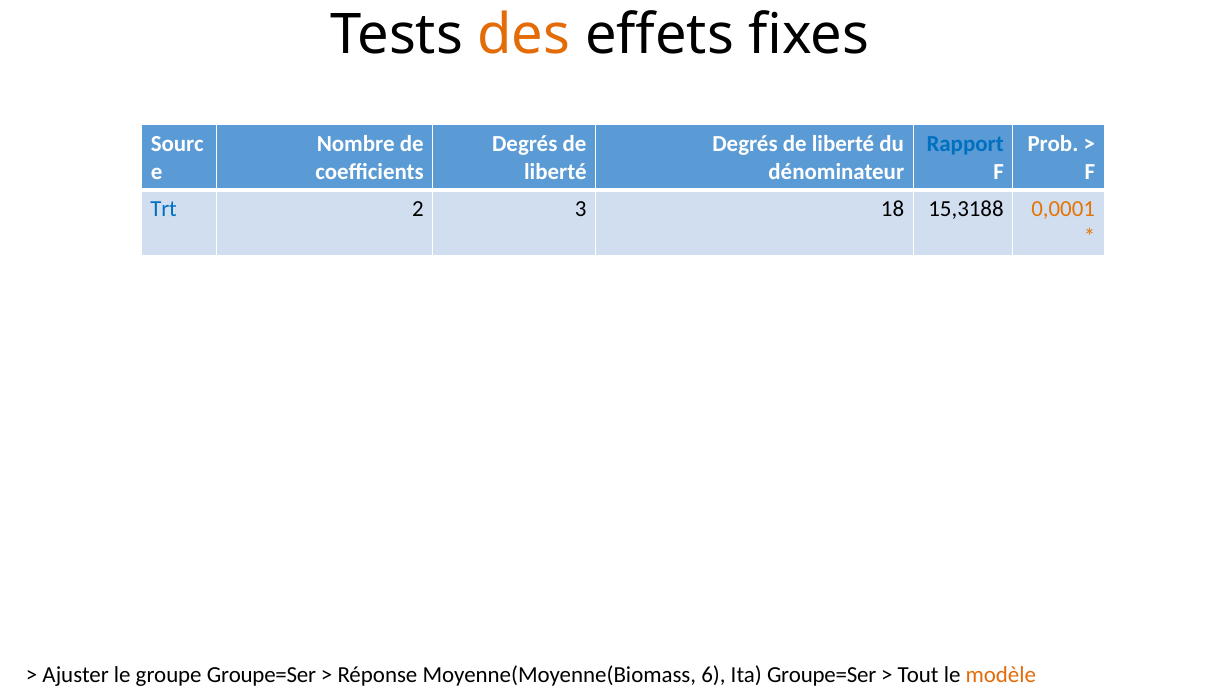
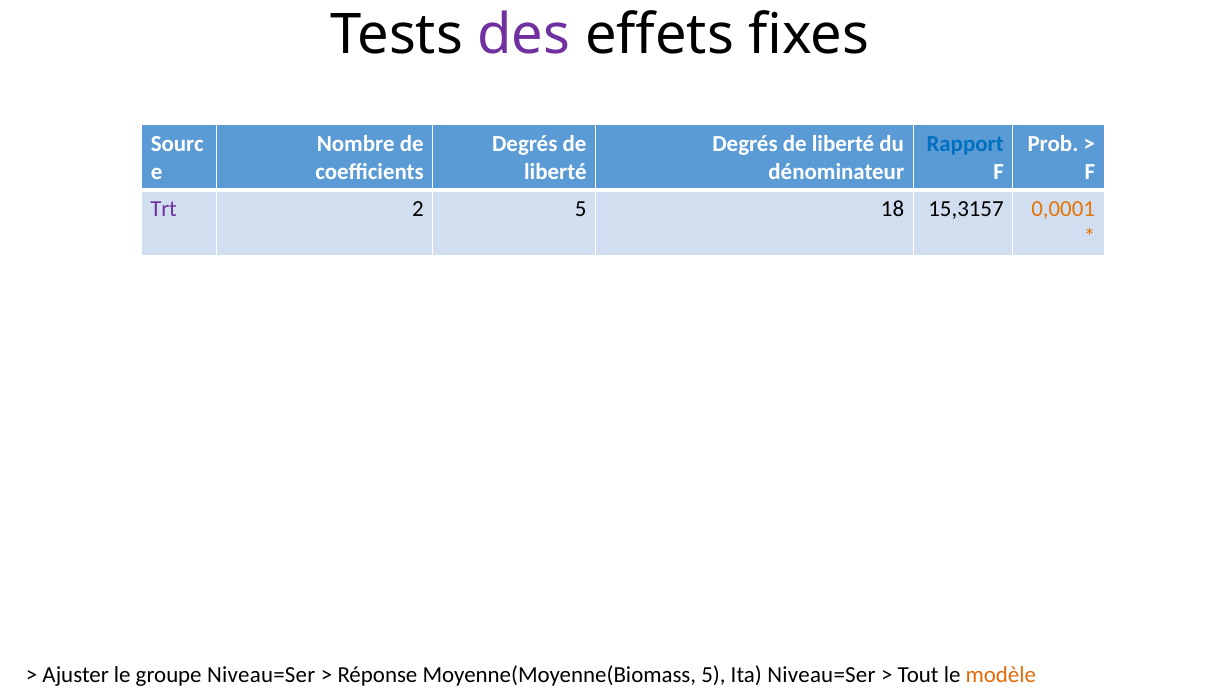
des colour: orange -> purple
Trt colour: blue -> purple
2 3: 3 -> 5
15,3188: 15,3188 -> 15,3157
groupe Groupe=Ser: Groupe=Ser -> Niveau=Ser
Moyenne(Moyenne(Biomass 6: 6 -> 5
Ita Groupe=Ser: Groupe=Ser -> Niveau=Ser
